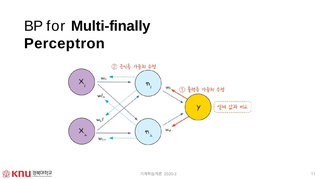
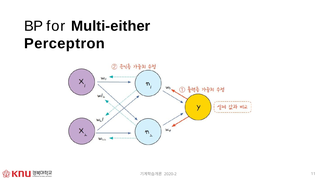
Multi-finally: Multi-finally -> Multi-either
